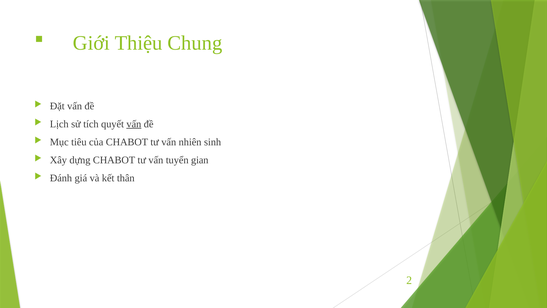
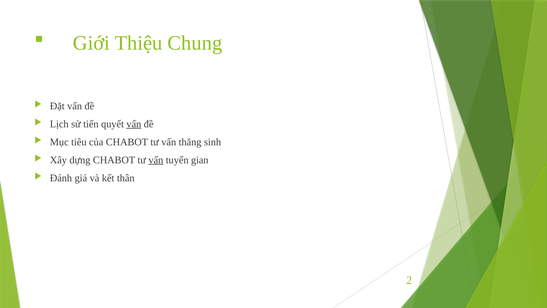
tích: tích -> tiến
nhiên: nhiên -> thăng
vấn at (156, 160) underline: none -> present
